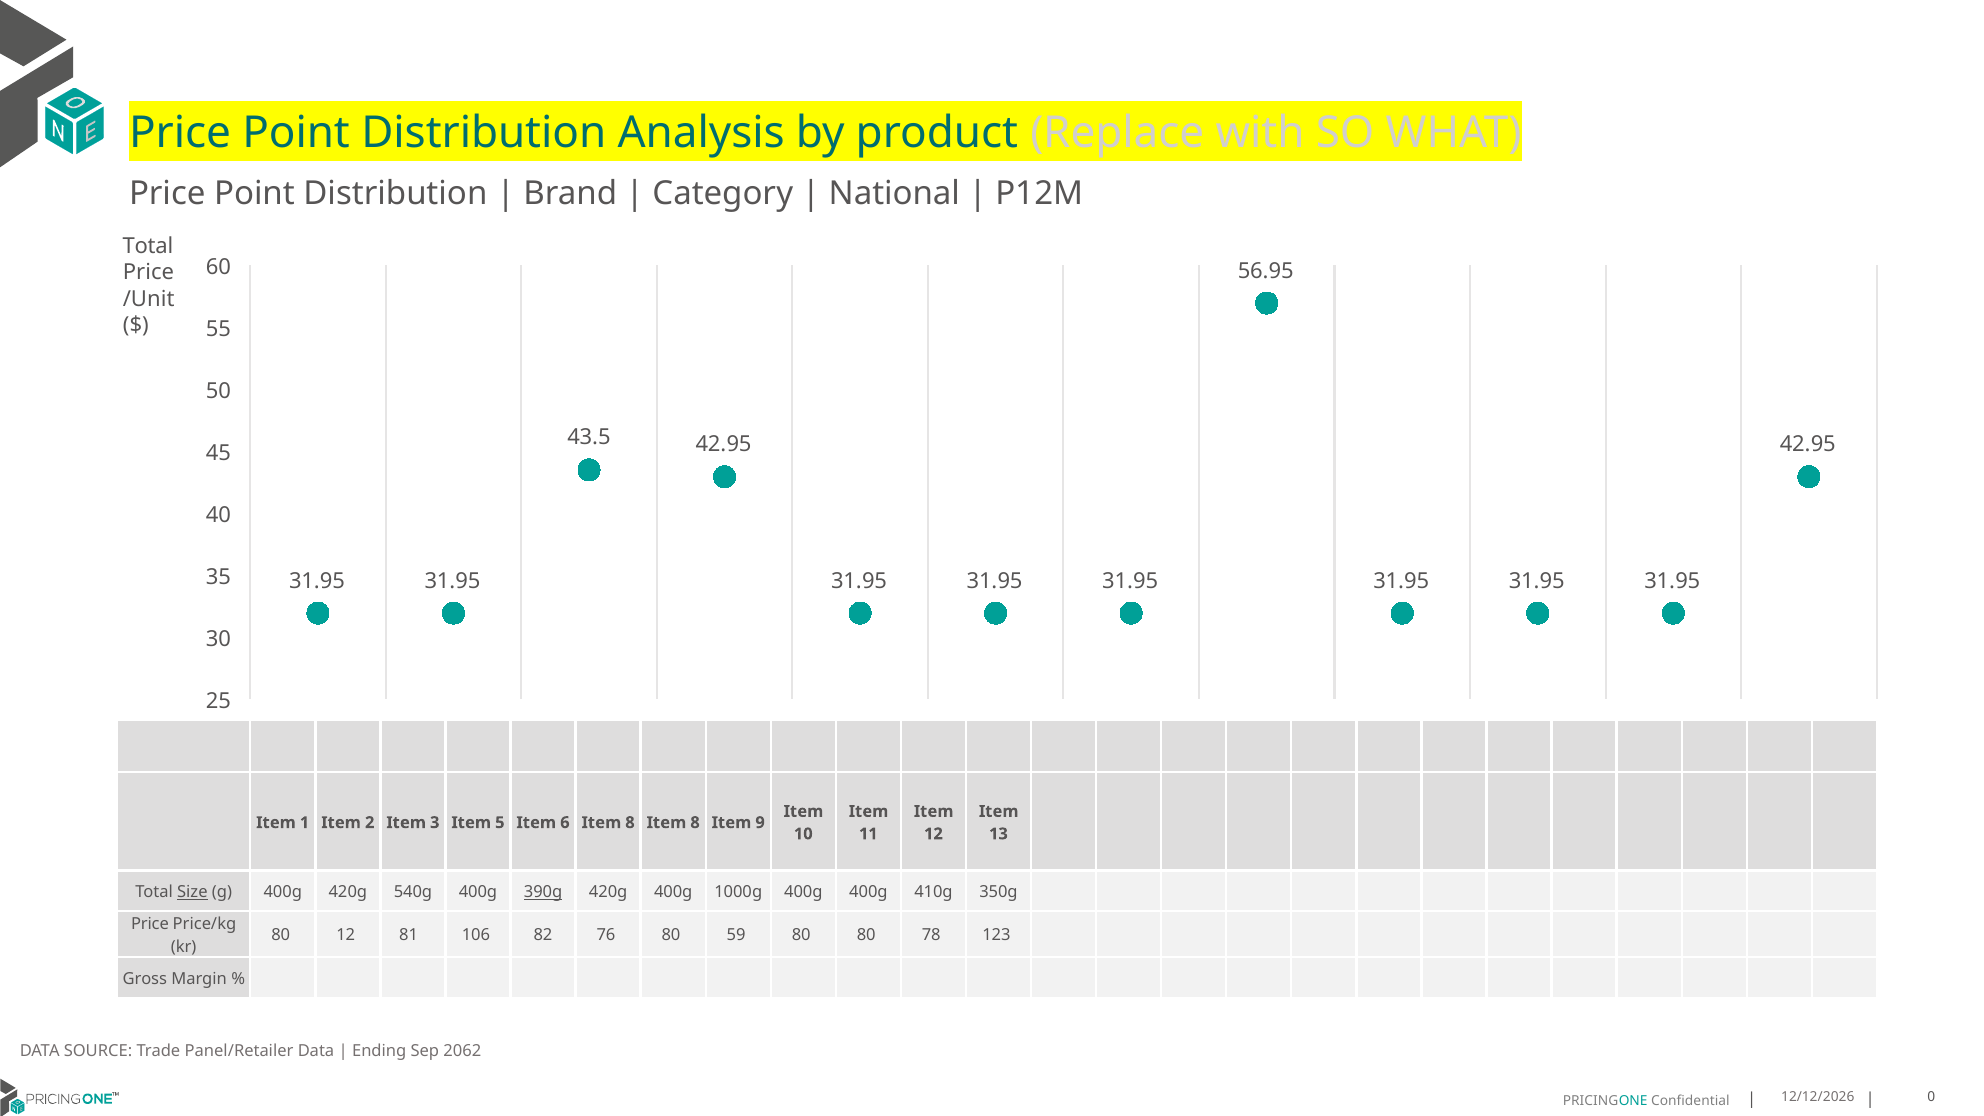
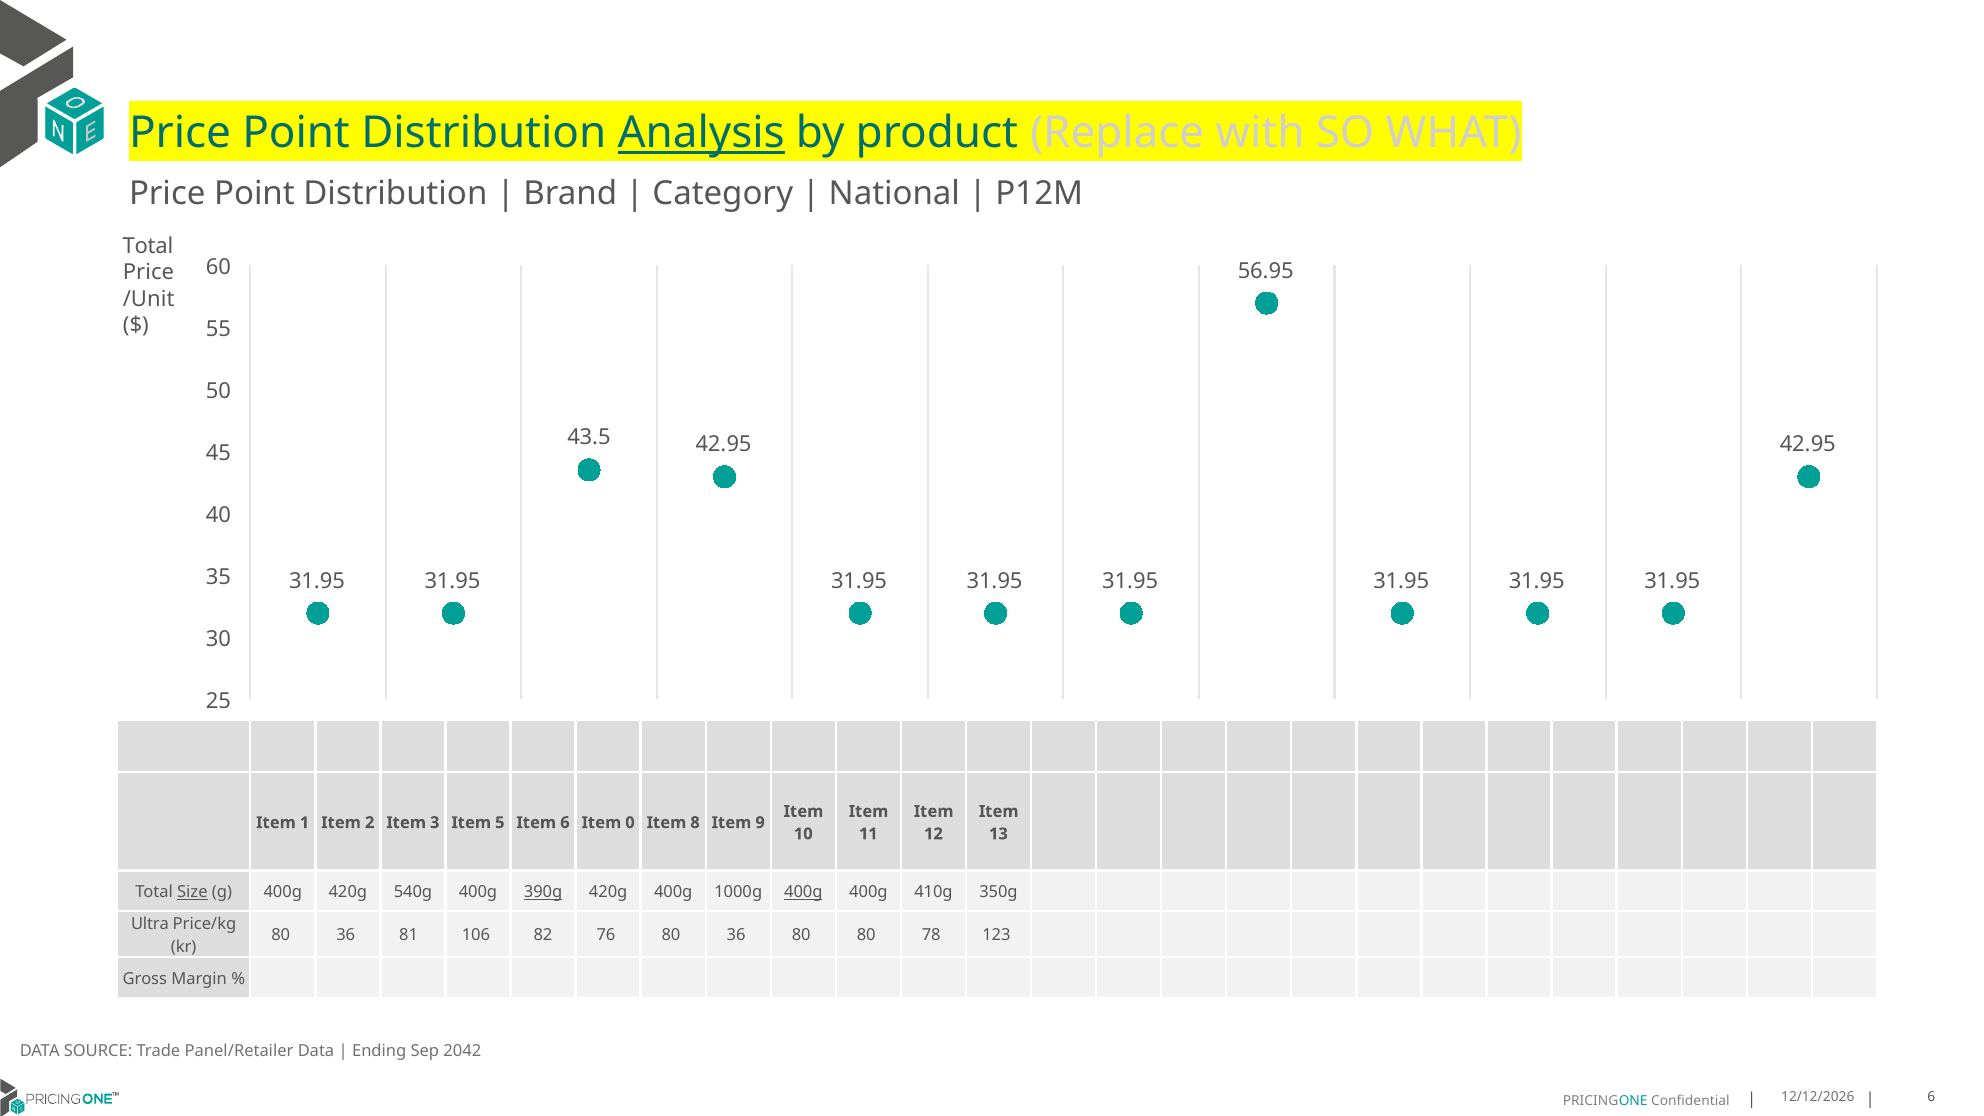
Analysis underline: none -> present
6 Item 8: 8 -> 0
400g at (803, 892) underline: none -> present
Price at (150, 924): Price -> Ultra
12 at (346, 936): 12 -> 36
76 80 59: 59 -> 36
2062: 2062 -> 2042
0 at (1931, 1097): 0 -> 6
